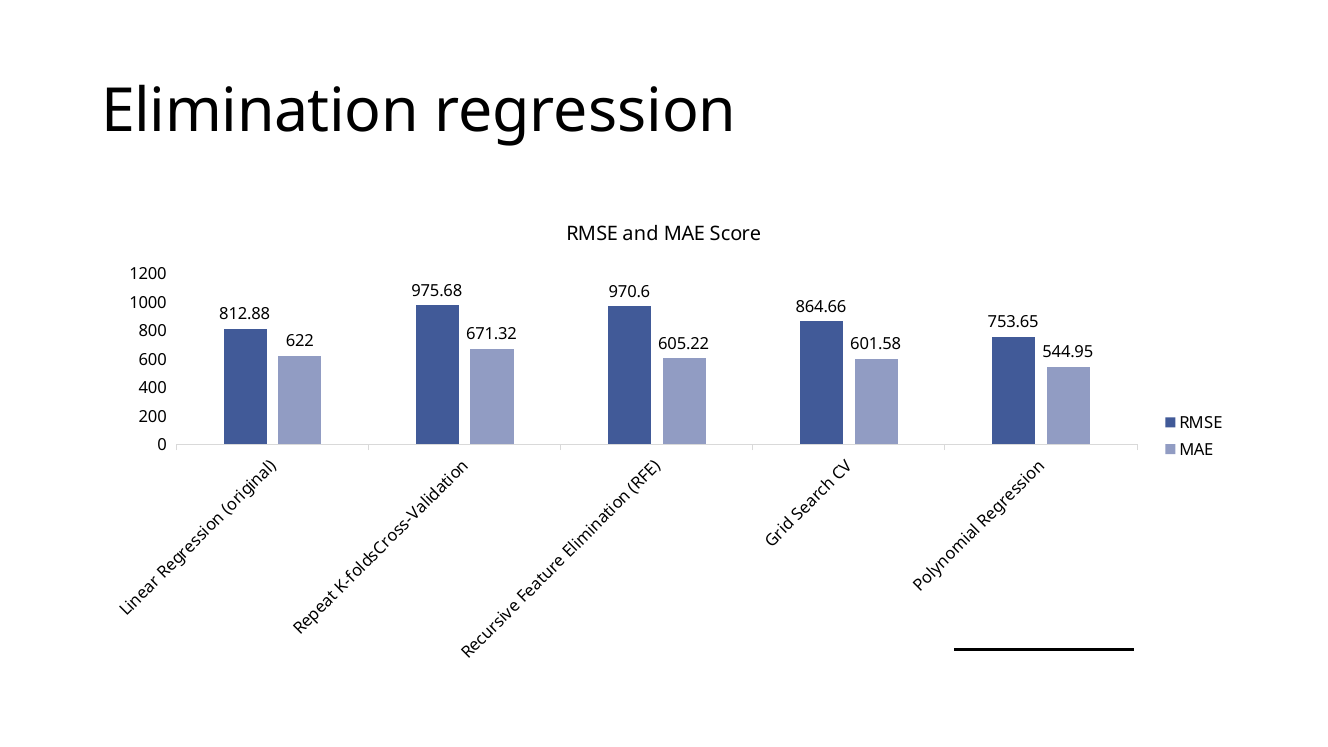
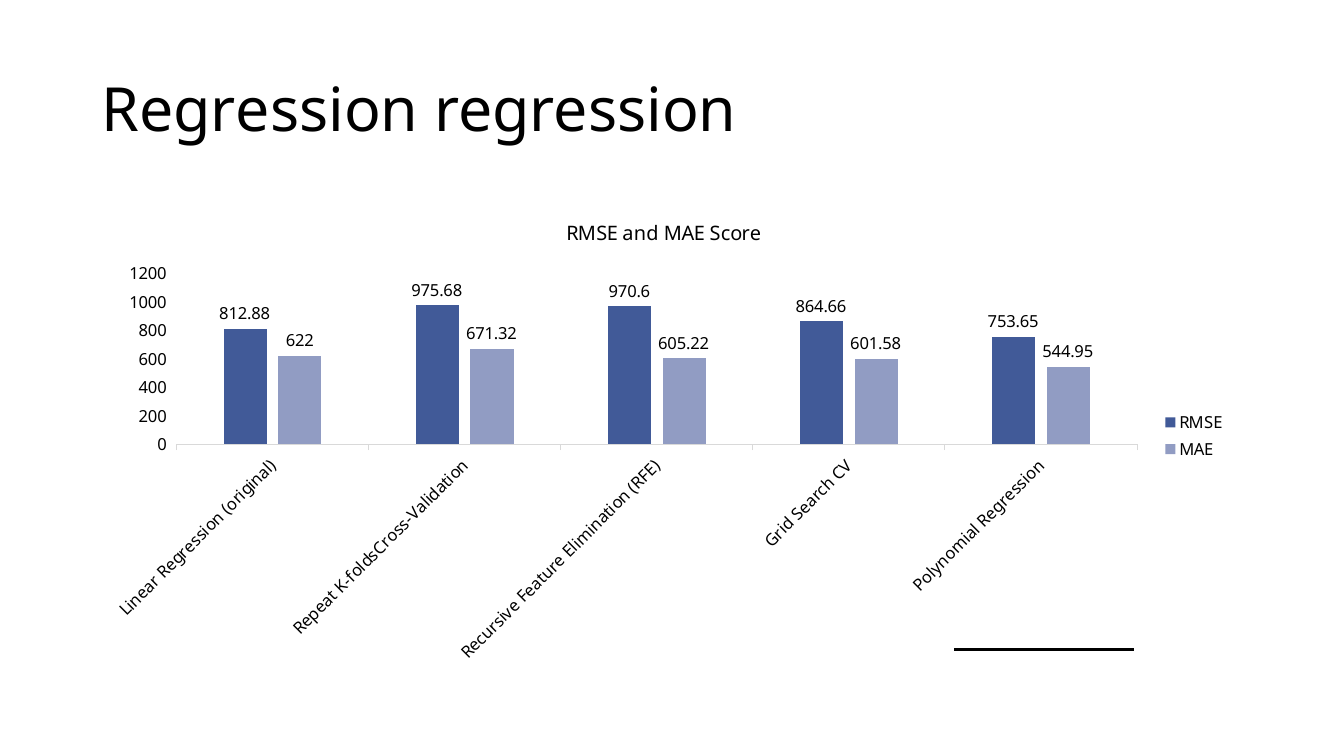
Elimination at (260, 112): Elimination -> Regression
